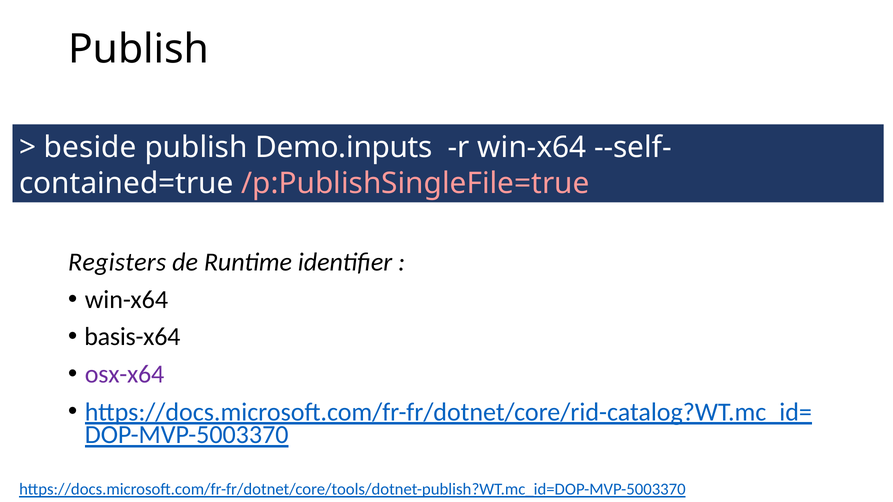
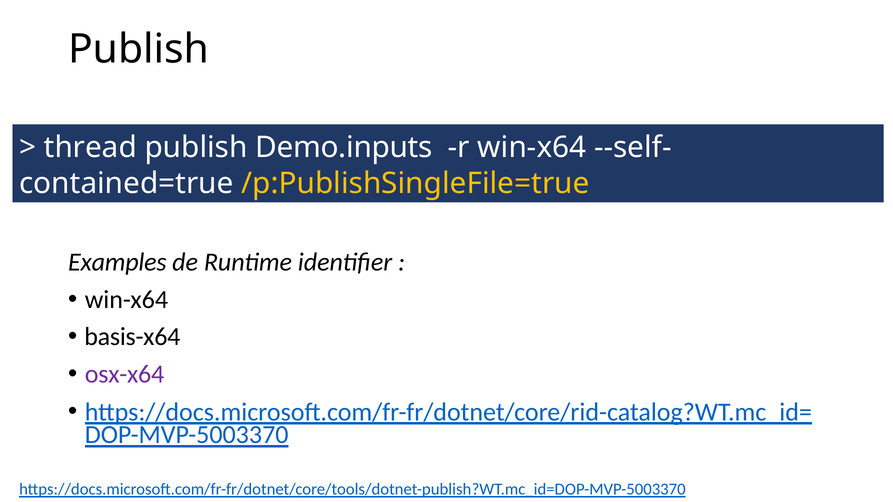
beside: beside -> thread
/p:PublishSingleFile=true colour: pink -> yellow
Registers: Registers -> Examples
